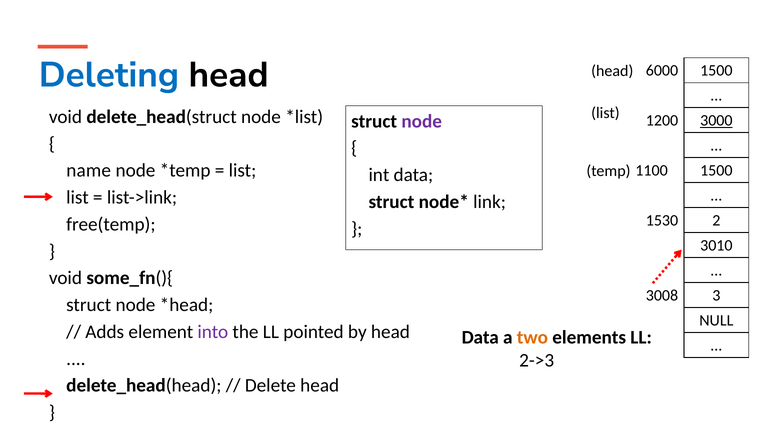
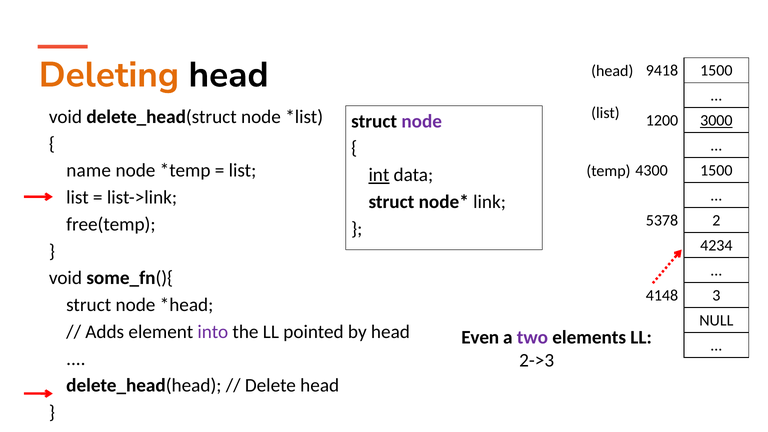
Deleting colour: blue -> orange
6000: 6000 -> 9418
1100: 1100 -> 4300
int underline: none -> present
1530: 1530 -> 5378
3010: 3010 -> 4234
3008: 3008 -> 4148
Data at (480, 337): Data -> Even
two colour: orange -> purple
